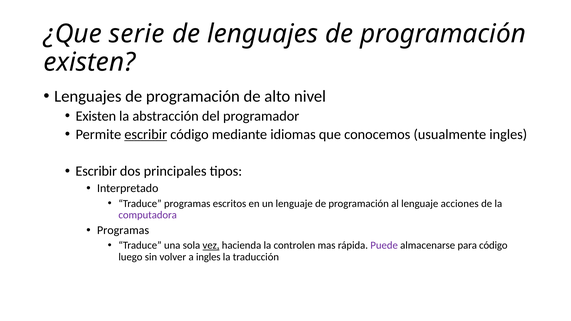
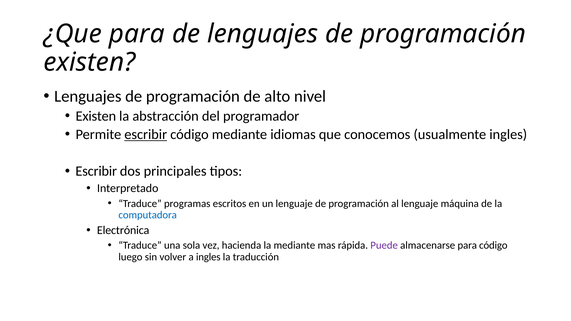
¿Que serie: serie -> para
acciones: acciones -> máquina
computadora colour: purple -> blue
Programas at (123, 230): Programas -> Electrónica
vez underline: present -> none
la controlen: controlen -> mediante
